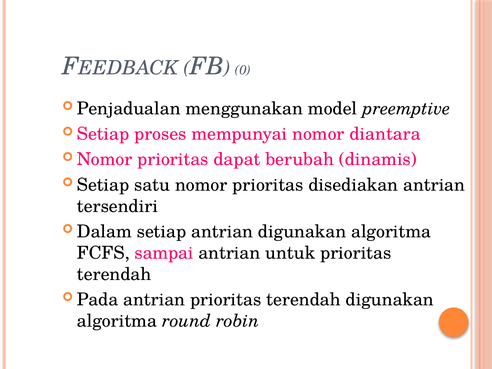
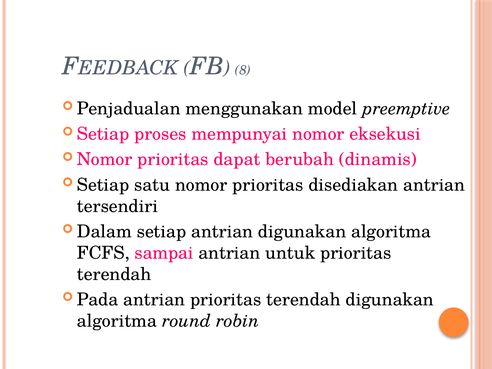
0: 0 -> 8
diantara: diantara -> eksekusi
